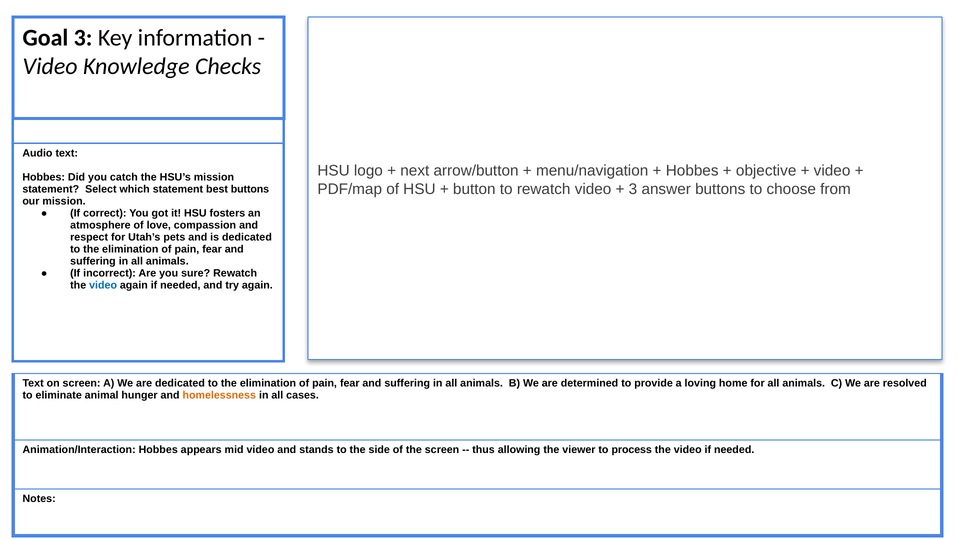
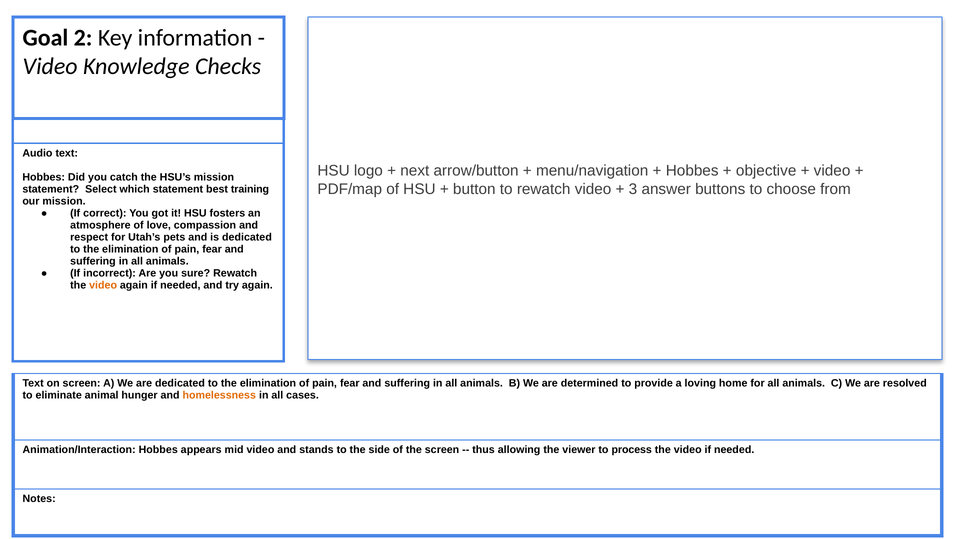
Goal 3: 3 -> 2
best buttons: buttons -> training
video at (103, 285) colour: blue -> orange
